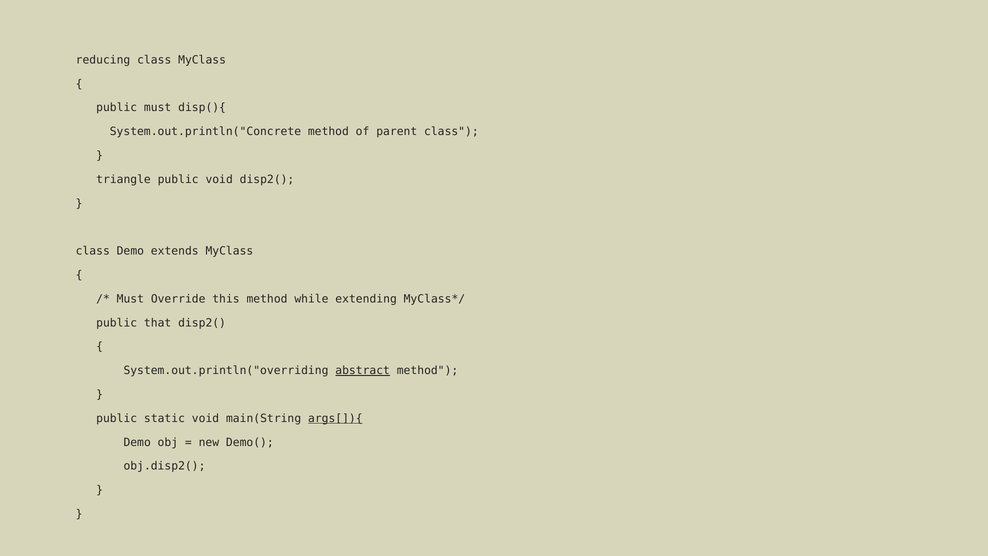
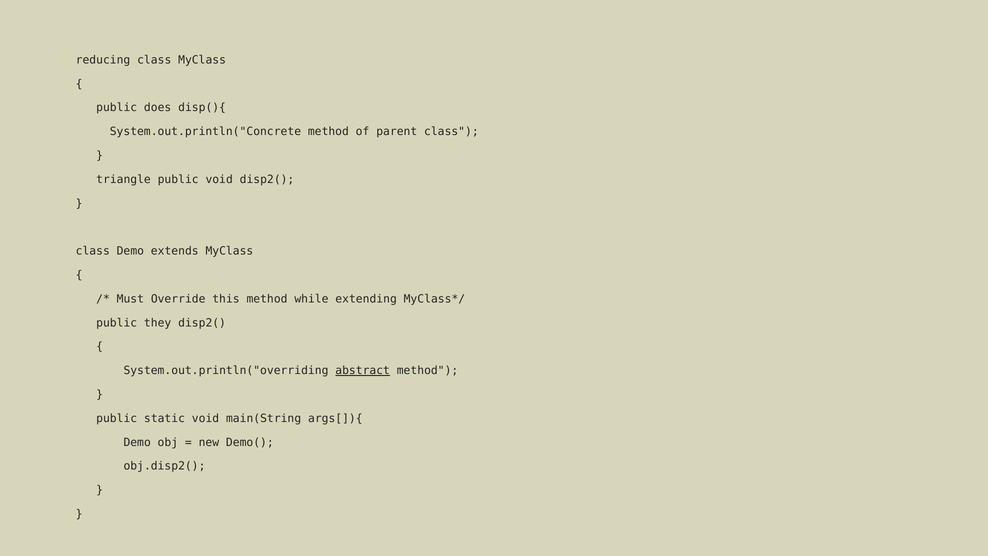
public must: must -> does
that: that -> they
args[]){ underline: present -> none
